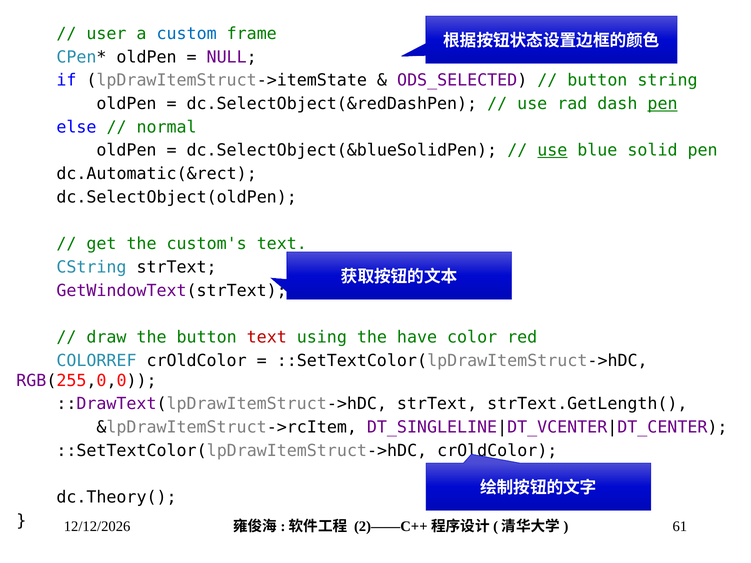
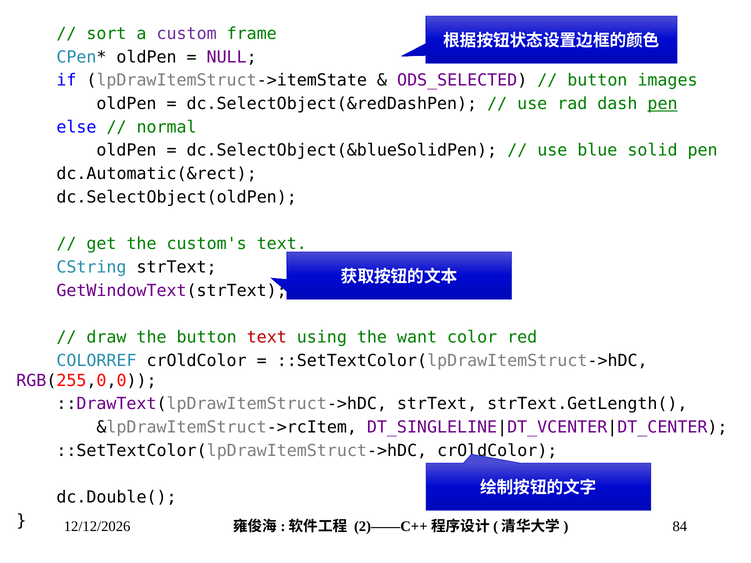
user: user -> sort
custom colour: blue -> purple
string: string -> images
use at (552, 150) underline: present -> none
have: have -> want
dc.Theory(: dc.Theory( -> dc.Double(
61: 61 -> 84
